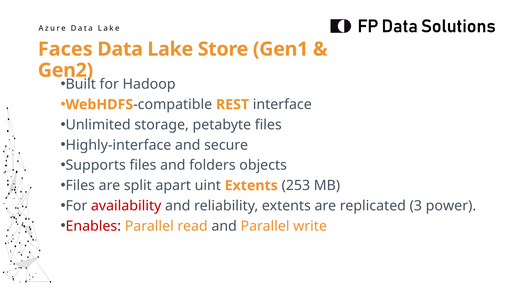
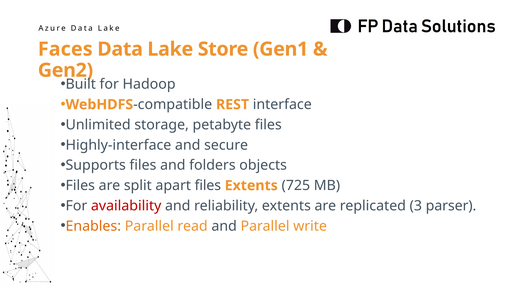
apart uint: uint -> files
253: 253 -> 725
power: power -> parser
Enables colour: red -> orange
